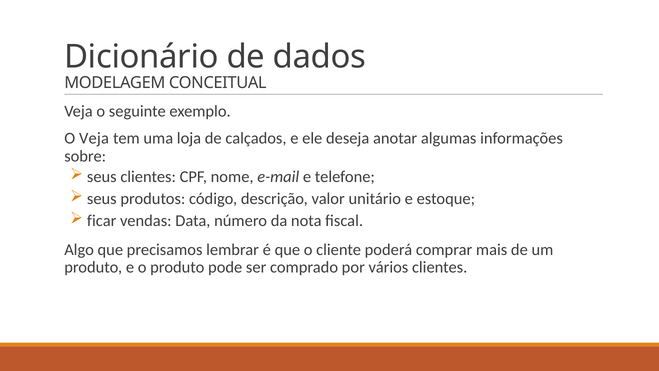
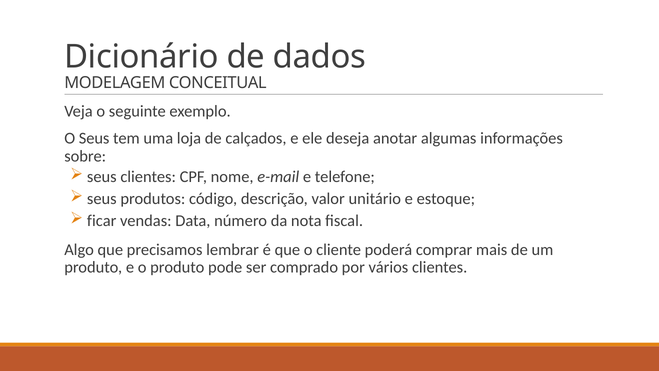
O Veja: Veja -> Seus
